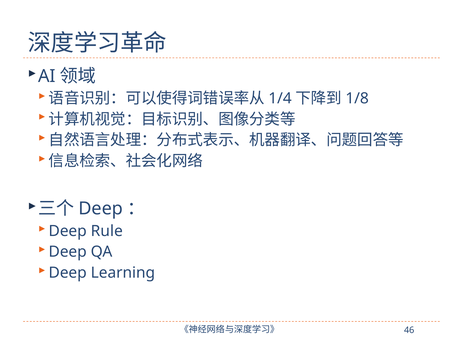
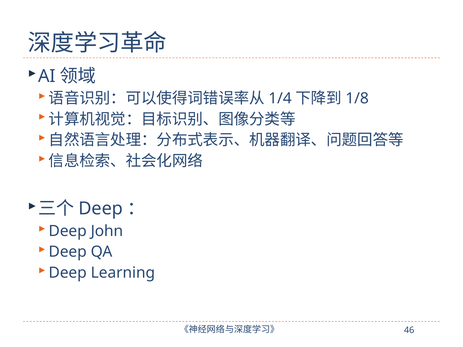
Rule: Rule -> John
